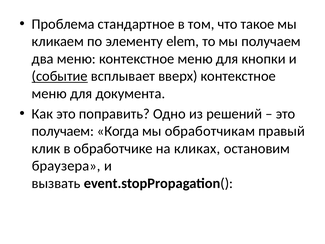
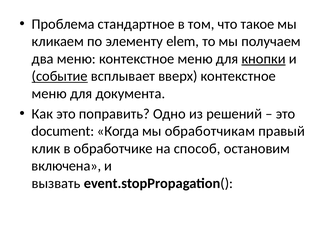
кнопки underline: none -> present
получаем at (63, 131): получаем -> document
кликах: кликах -> способ
браузера: браузера -> включена
